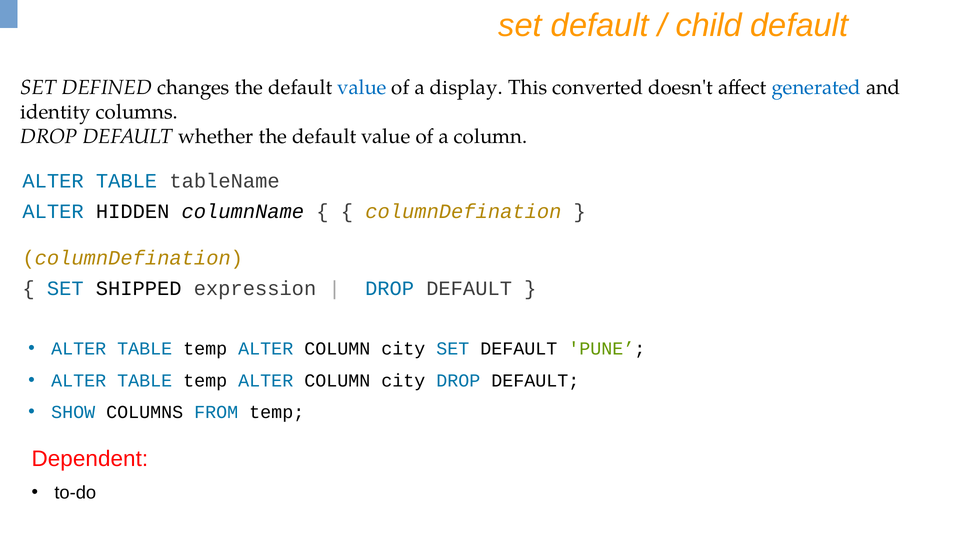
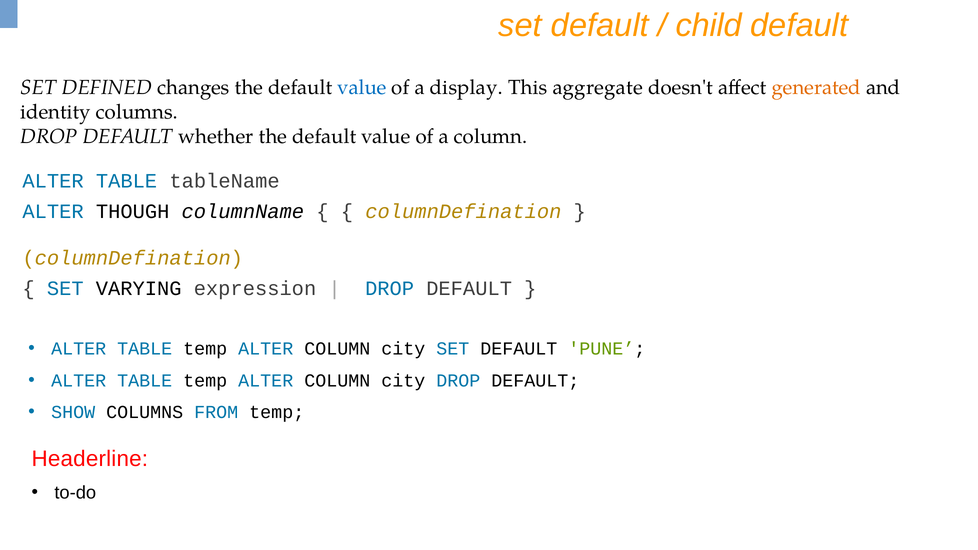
converted: converted -> aggregate
generated colour: blue -> orange
HIDDEN: HIDDEN -> THOUGH
SHIPPED: SHIPPED -> VARYING
Dependent: Dependent -> Headerline
